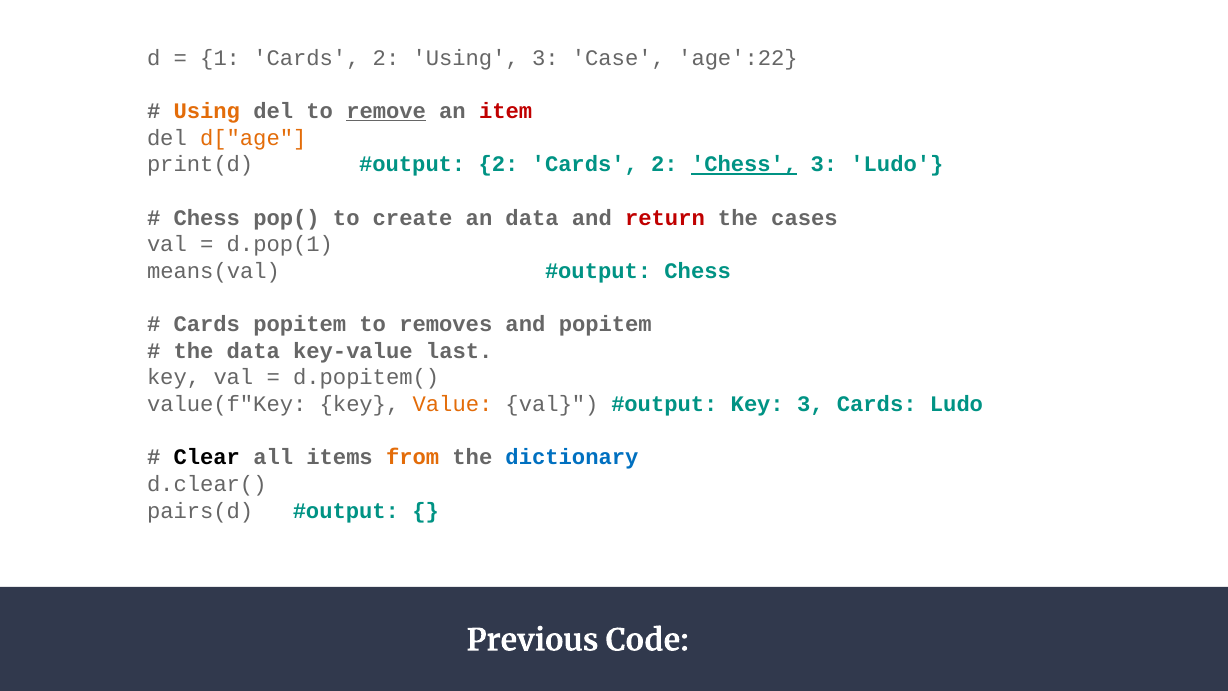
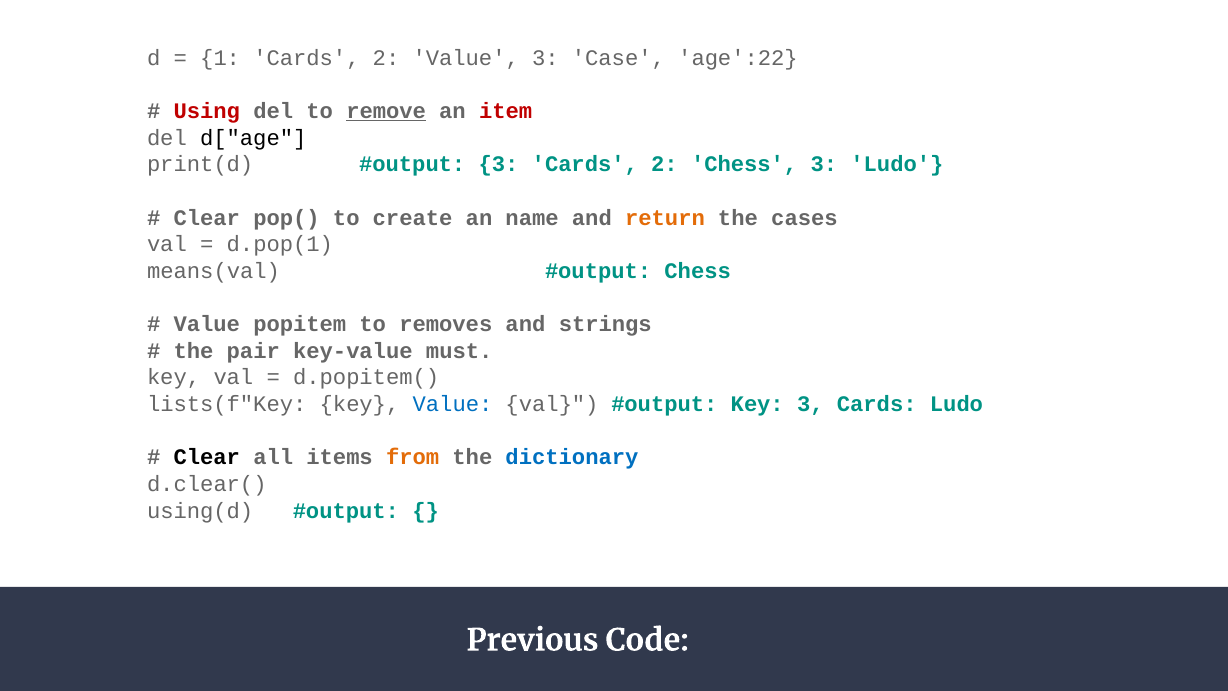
2 Using: Using -> Value
Using at (207, 111) colour: orange -> red
d["age colour: orange -> black
2 at (499, 164): 2 -> 3
Chess at (744, 164) underline: present -> none
Chess at (207, 218): Chess -> Clear
an data: data -> name
return colour: red -> orange
Cards at (207, 324): Cards -> Value
and popitem: popitem -> strings
the data: data -> pair
last: last -> must
value(f"Key: value(f"Key -> lists(f"Key
Value at (453, 404) colour: orange -> blue
pairs(d: pairs(d -> using(d
